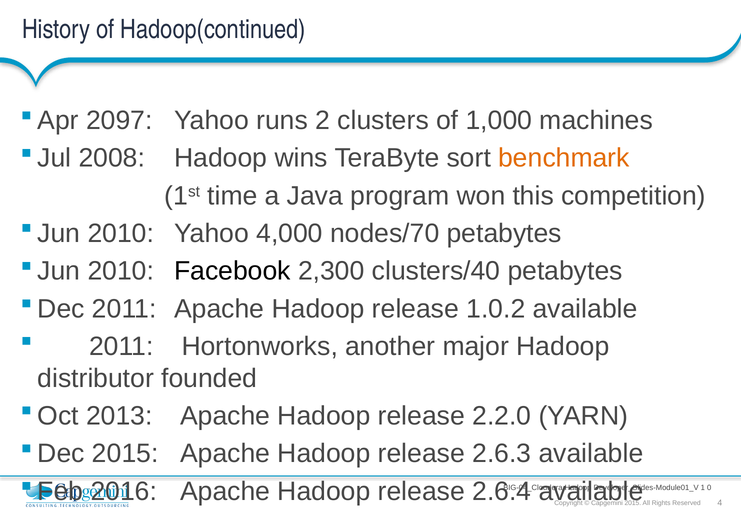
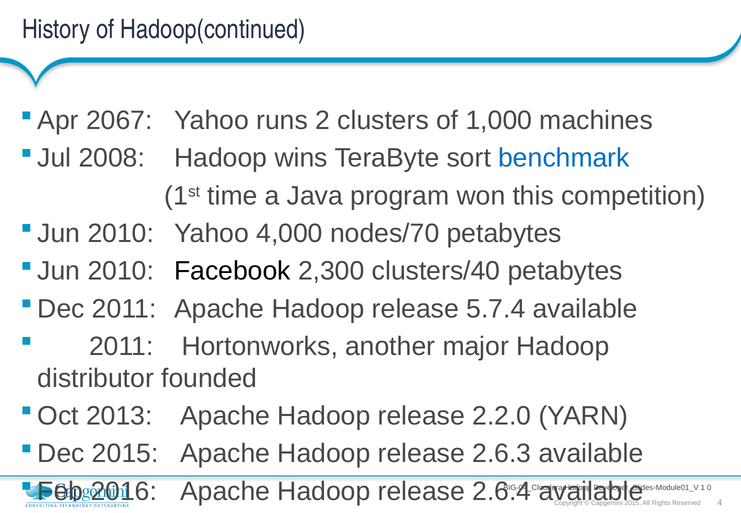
2097: 2097 -> 2067
benchmark colour: orange -> blue
1.0.2: 1.0.2 -> 5.7.4
